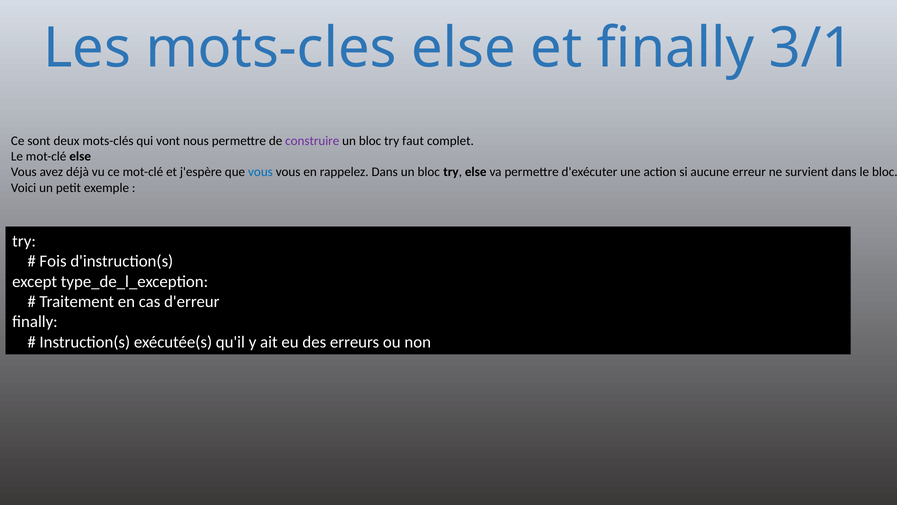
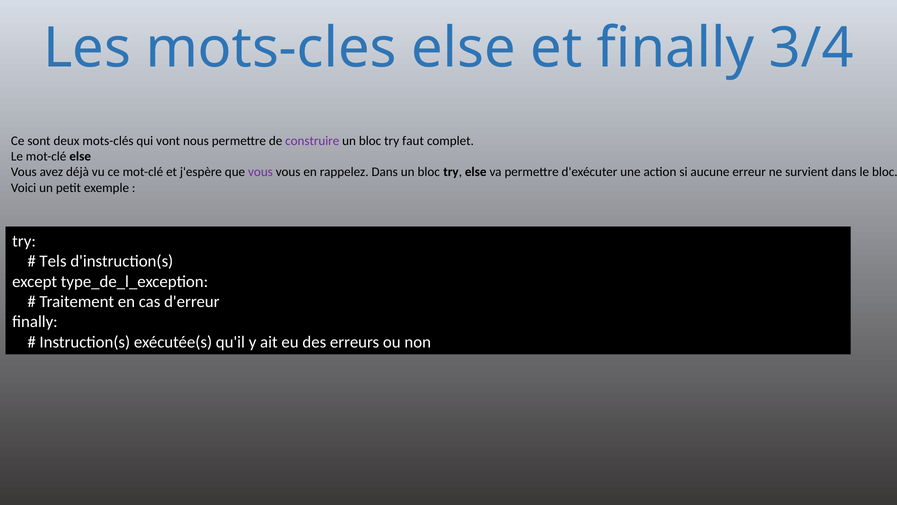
3/1: 3/1 -> 3/4
vous at (260, 172) colour: blue -> purple
Fois: Fois -> Tels
